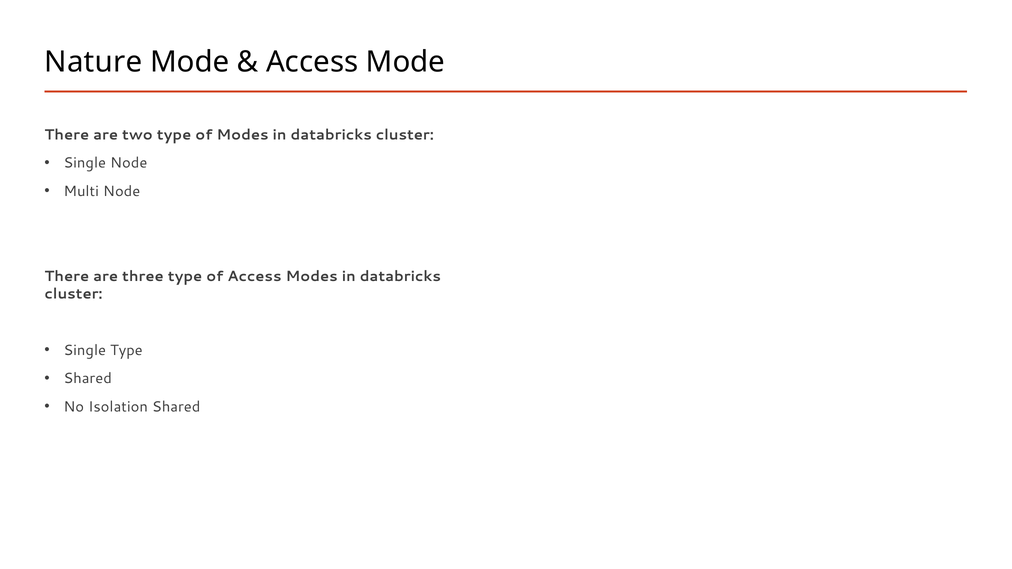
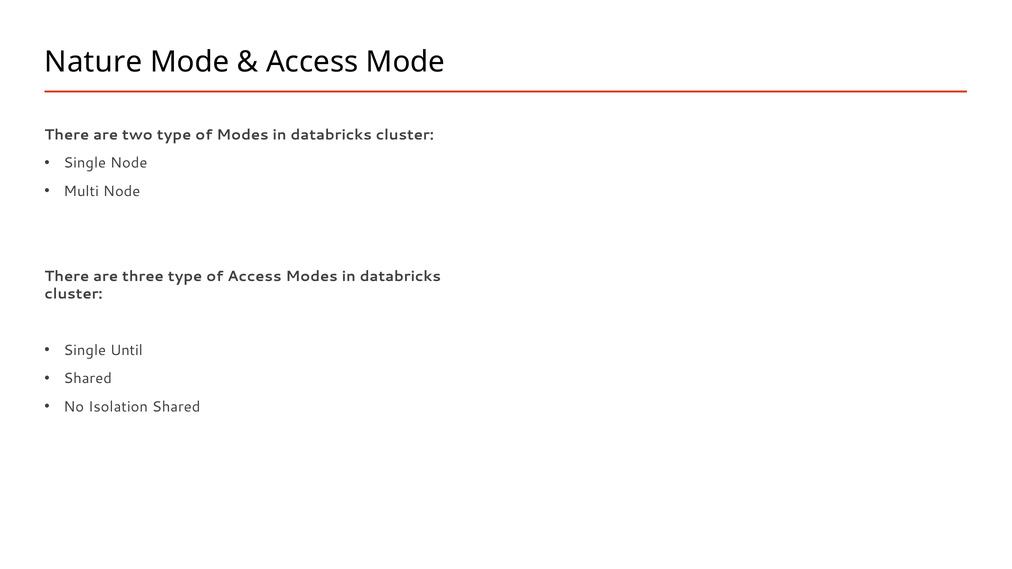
Single Type: Type -> Until
